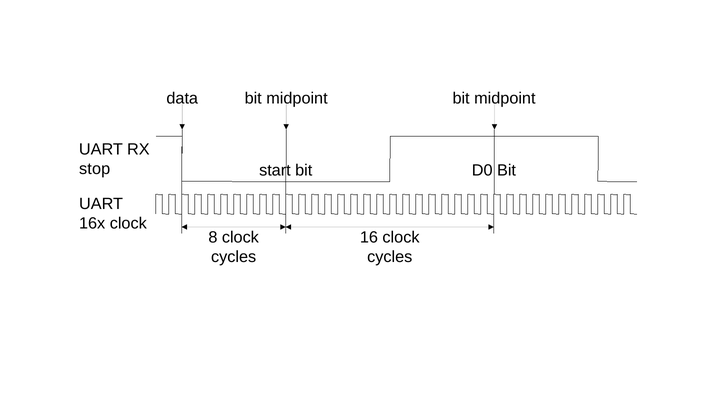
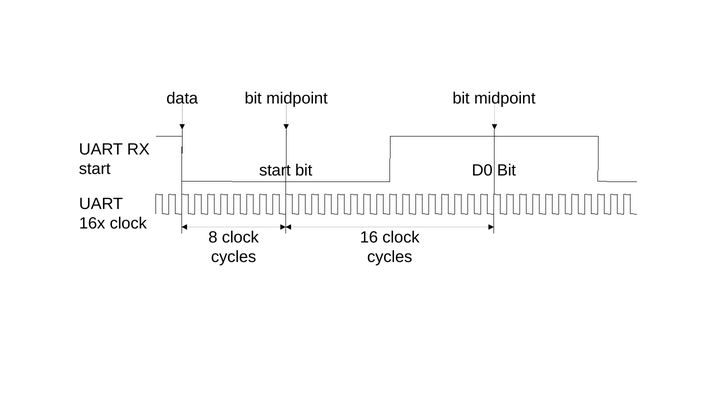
stop at (95, 169): stop -> start
